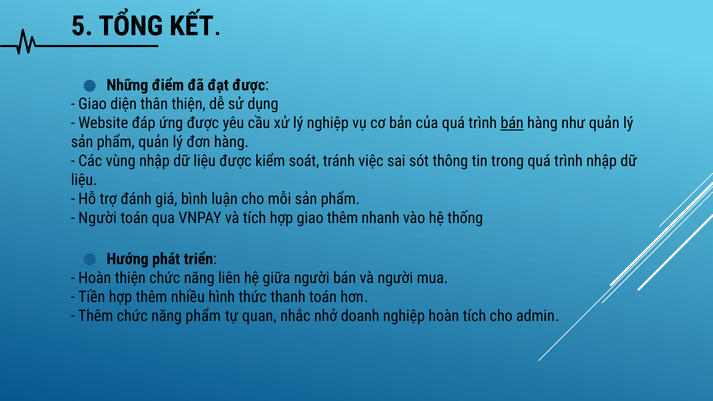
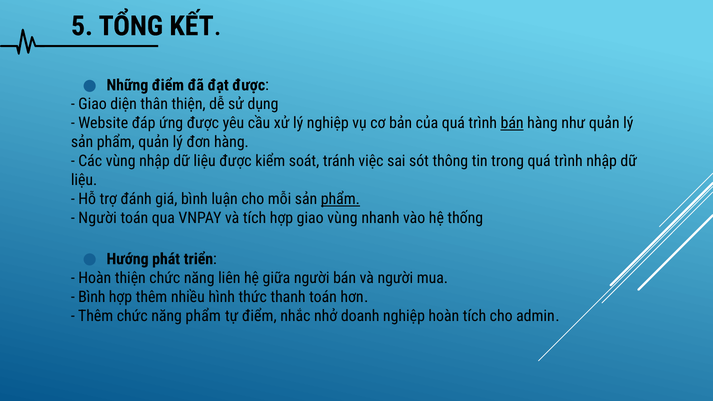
phẩm at (340, 199) underline: none -> present
giao thêm: thêm -> vùng
Tiền at (92, 297): Tiền -> Bình
tự quan: quan -> điểm
